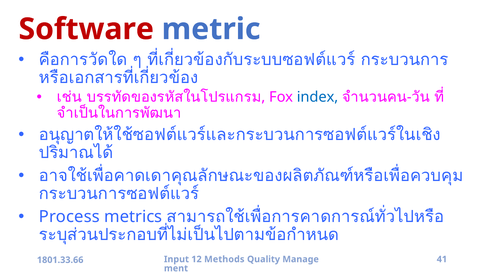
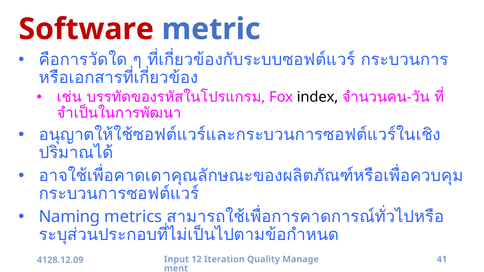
index colour: blue -> black
Process: Process -> Naming
Methods: Methods -> Iteration
1801.33.66: 1801.33.66 -> 4128.12.09
